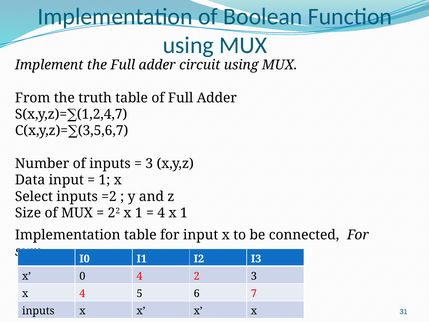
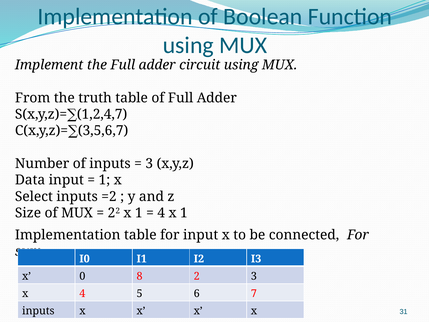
0 4: 4 -> 8
